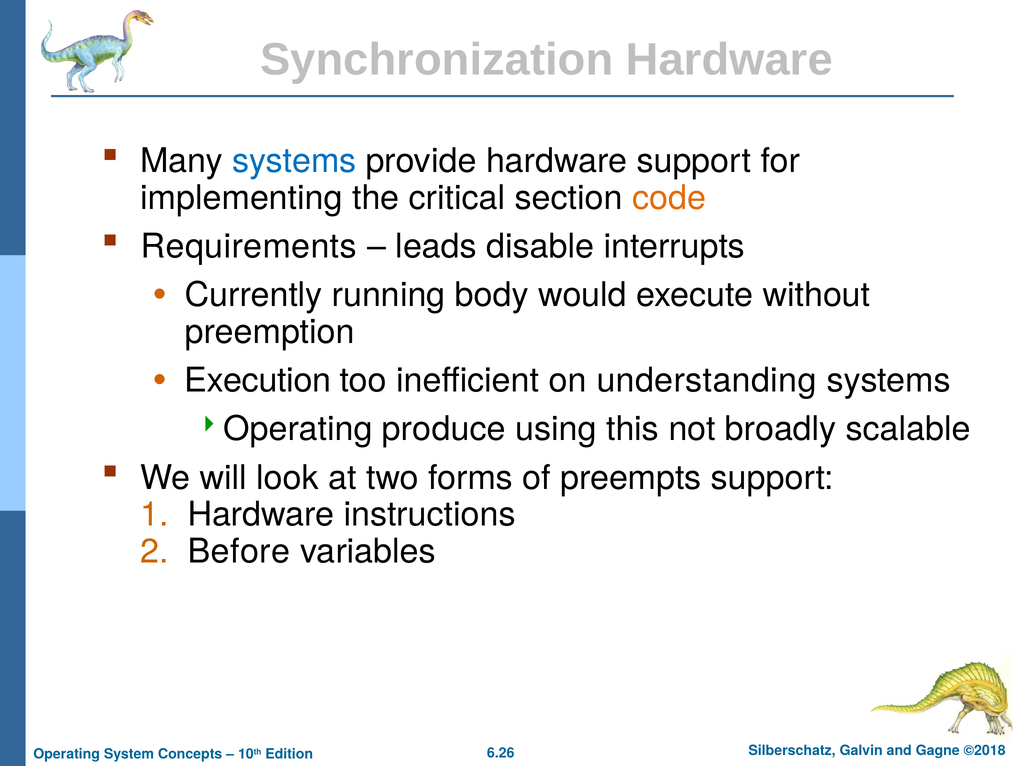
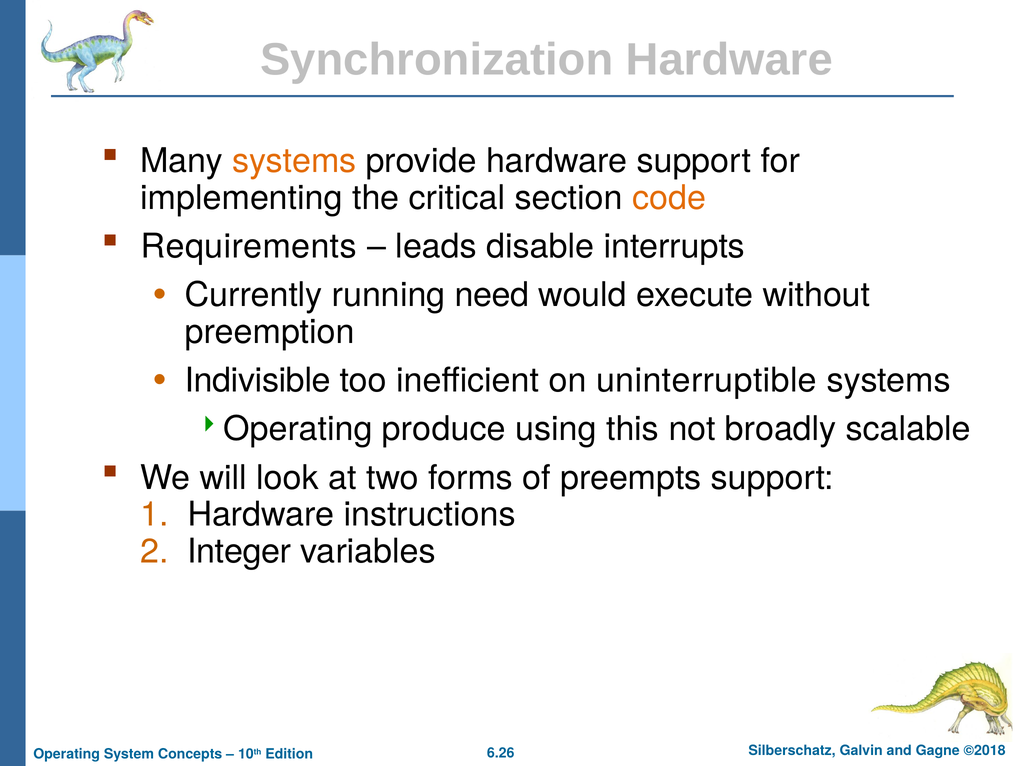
systems at (294, 161) colour: blue -> orange
body: body -> need
Execution: Execution -> Indivisible
understanding: understanding -> uninterruptible
Before: Before -> Integer
